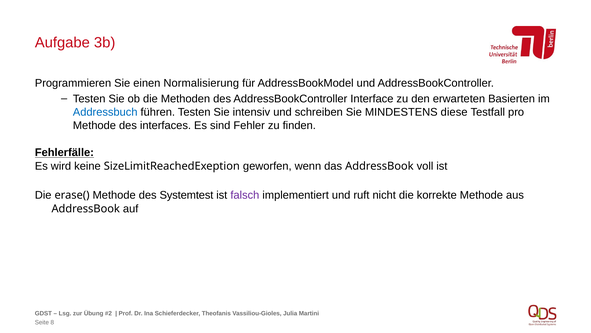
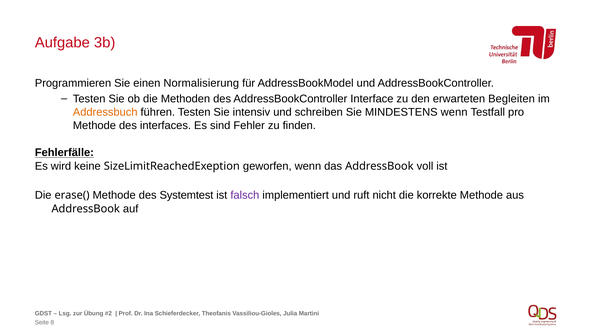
Basierten: Basierten -> Begleiten
Addressbuch colour: blue -> orange
MINDESTENS diese: diese -> wenn
